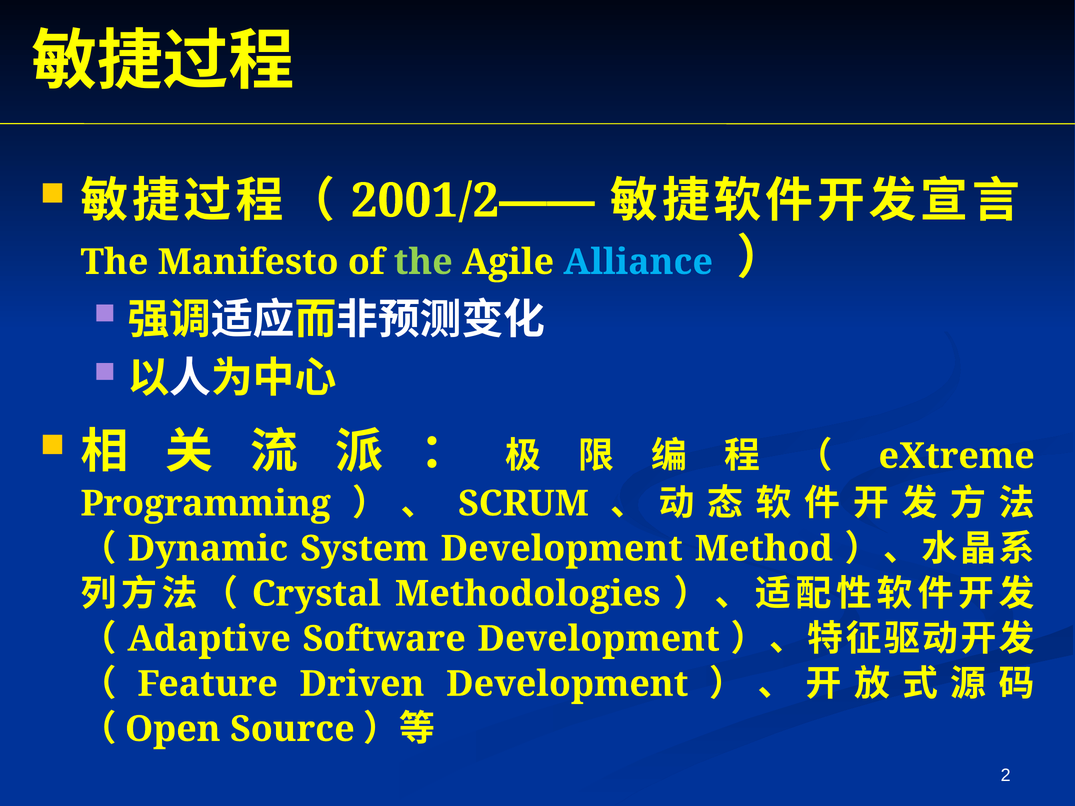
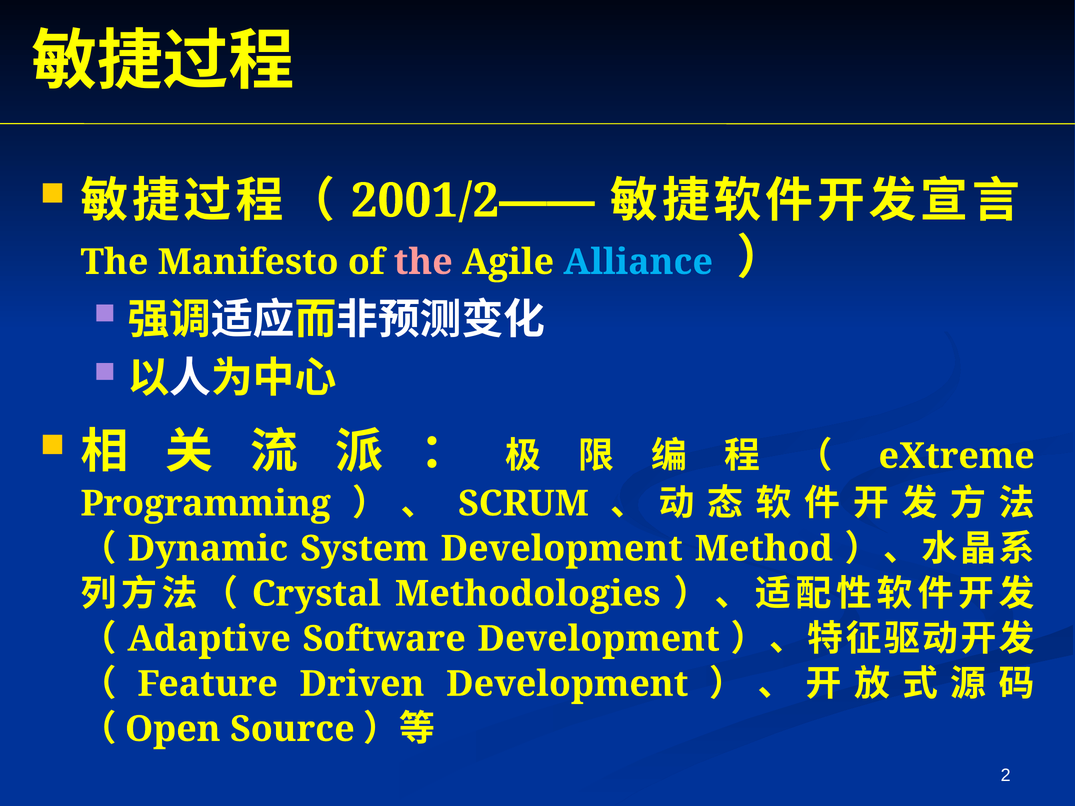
the at (423, 262) colour: light green -> pink
